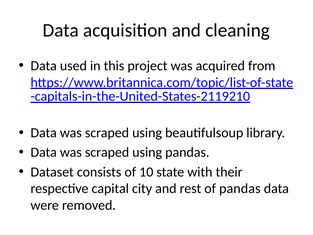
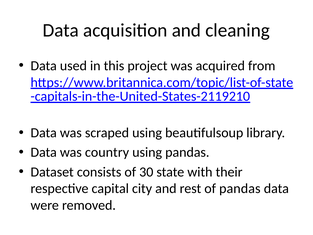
scraped at (107, 152): scraped -> country
10: 10 -> 30
